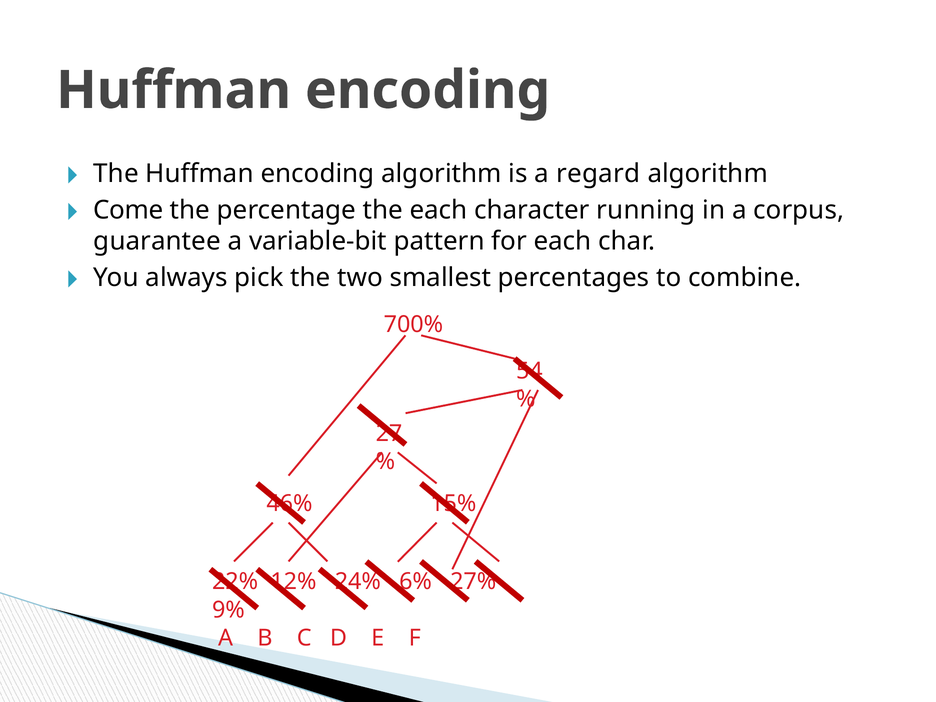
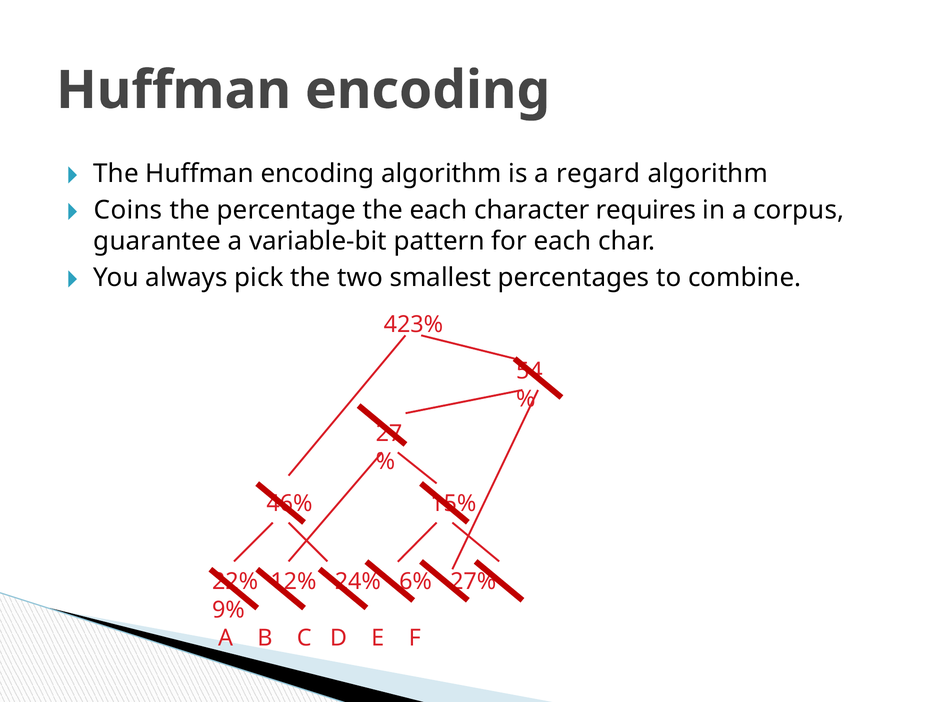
Come: Come -> Coins
running: running -> requires
700%: 700% -> 423%
